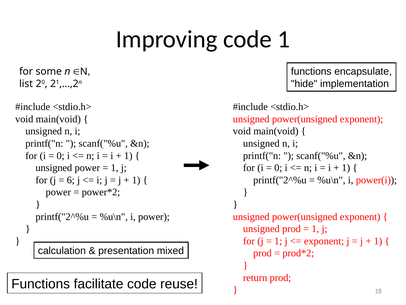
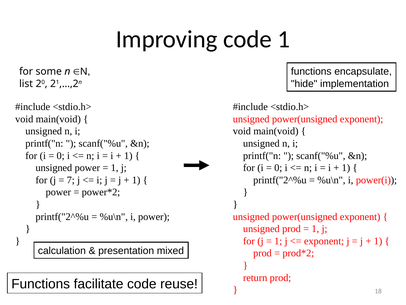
6: 6 -> 7
